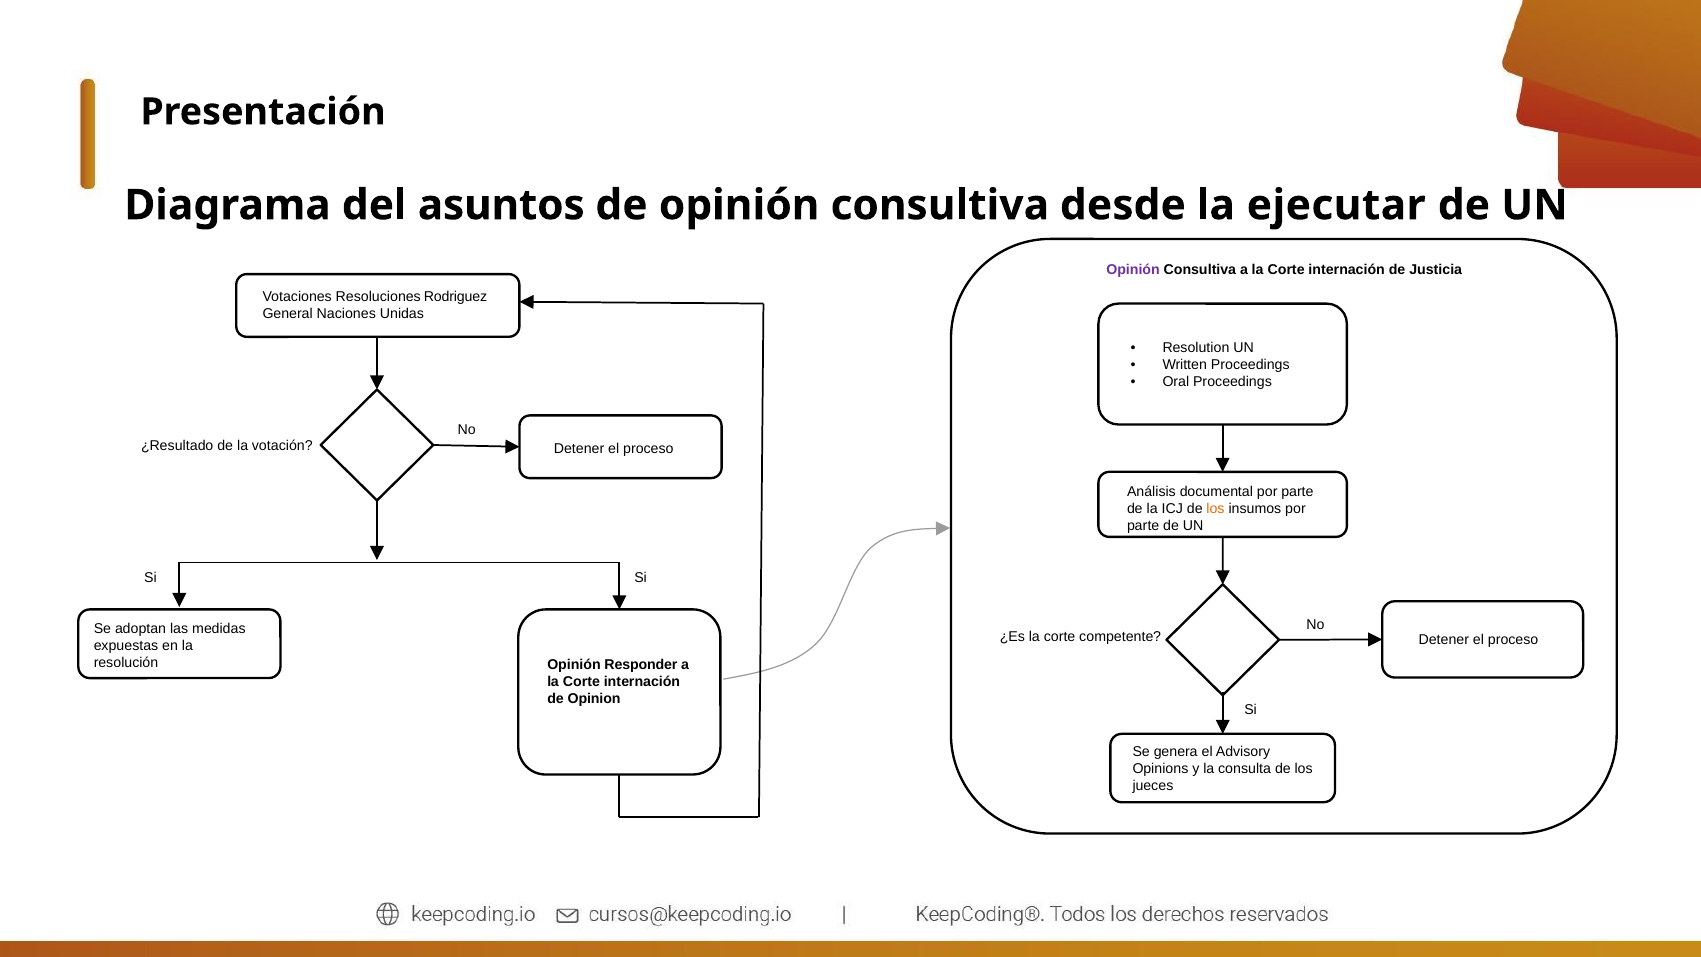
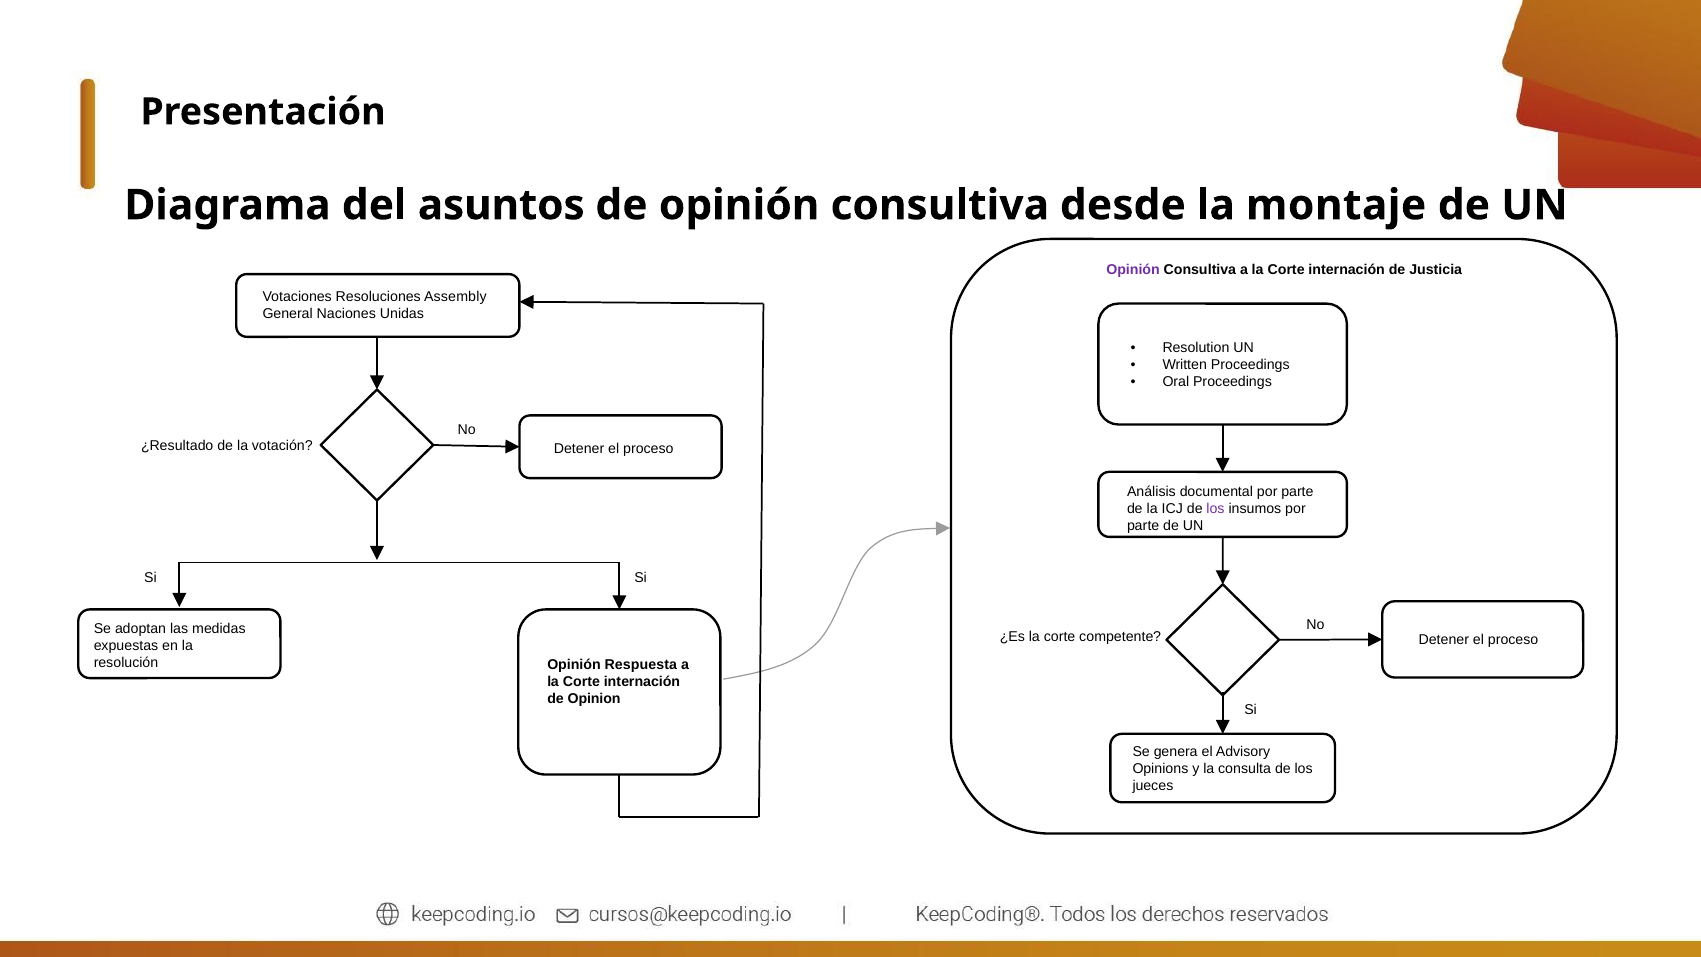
ejecutar: ejecutar -> montaje
Rodriguez: Rodriguez -> Assembly
los at (1216, 508) colour: orange -> purple
Responder: Responder -> Respuesta
